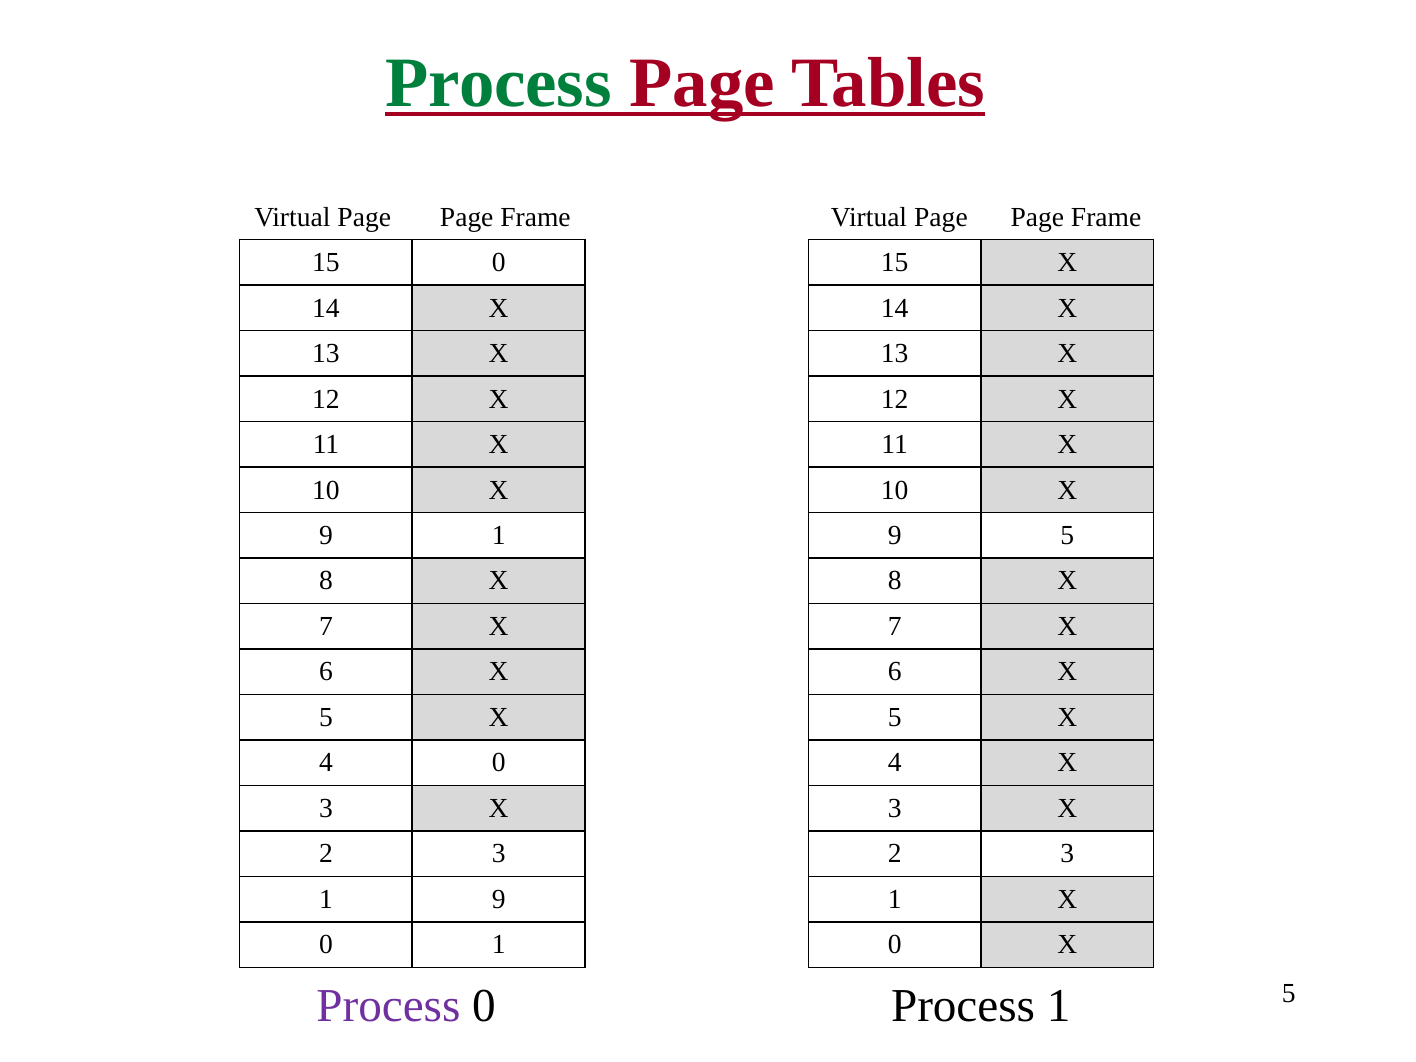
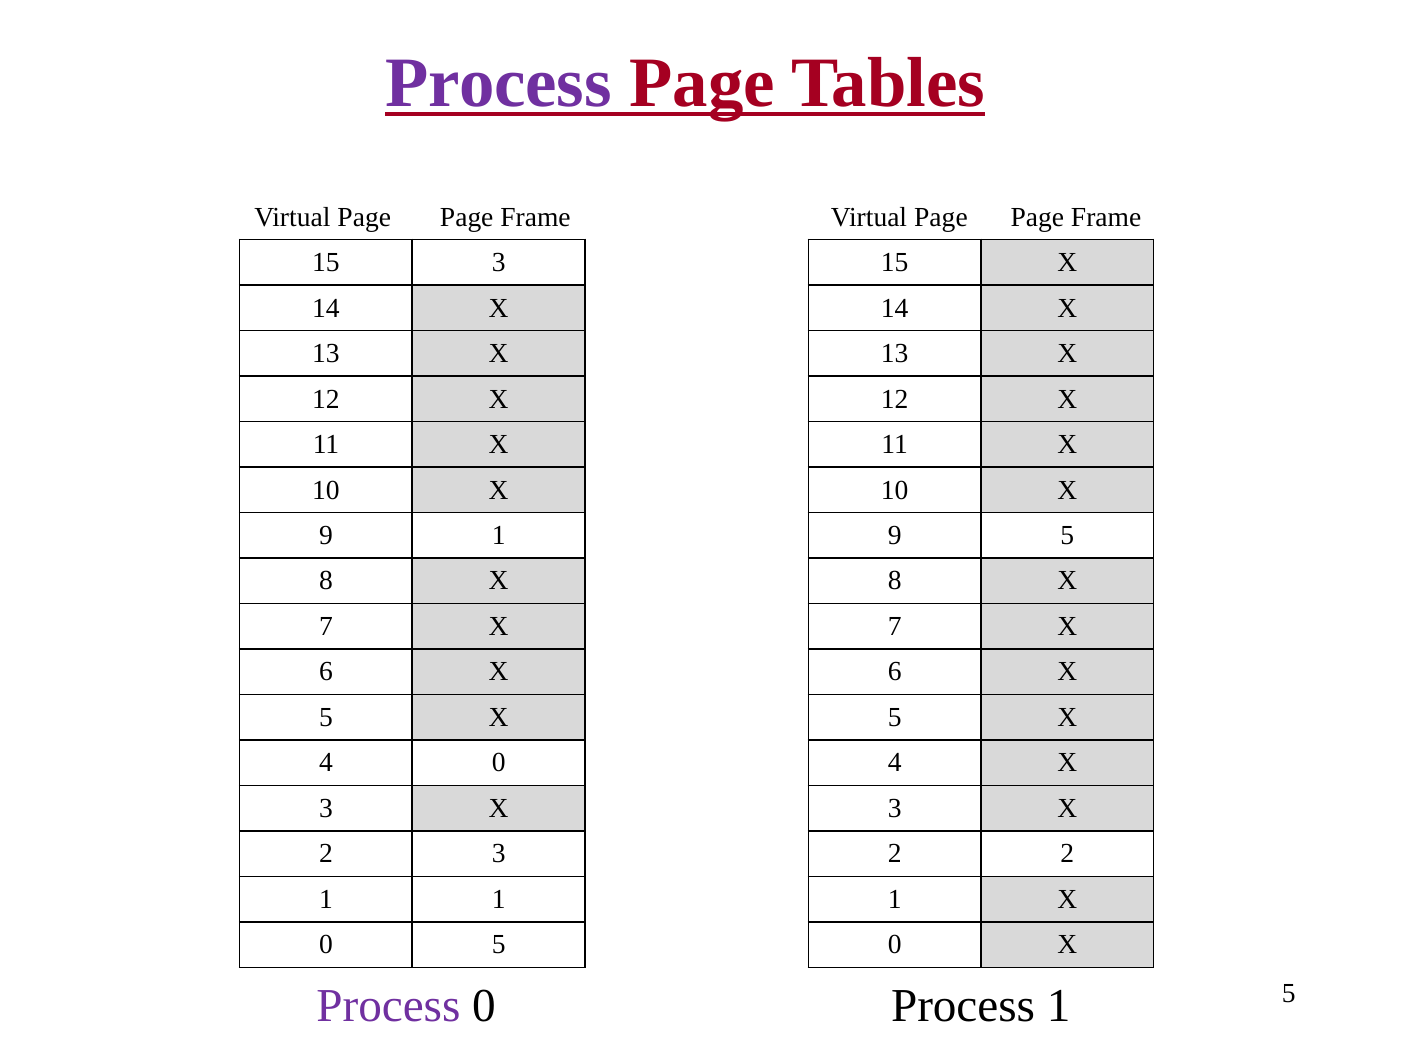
Process at (499, 83) colour: green -> purple
15 0: 0 -> 3
3 at (1067, 854): 3 -> 2
1 9: 9 -> 1
0 1: 1 -> 5
